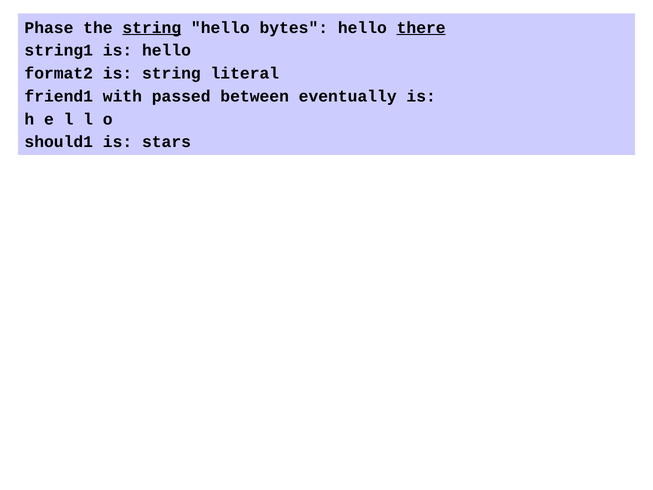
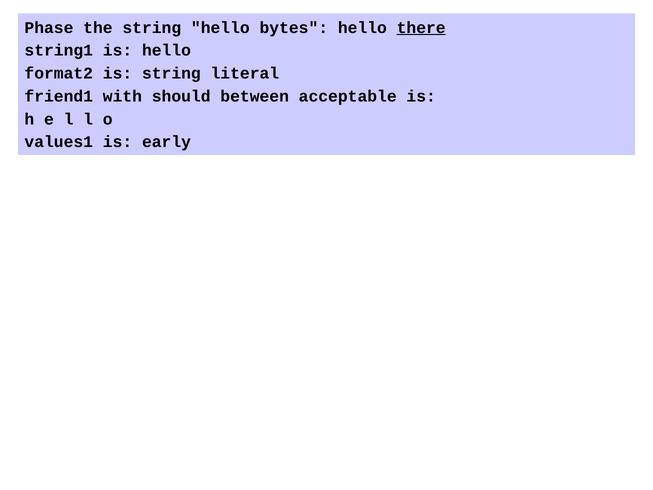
string at (152, 28) underline: present -> none
passed: passed -> should
eventually: eventually -> acceptable
should1: should1 -> values1
stars: stars -> early
